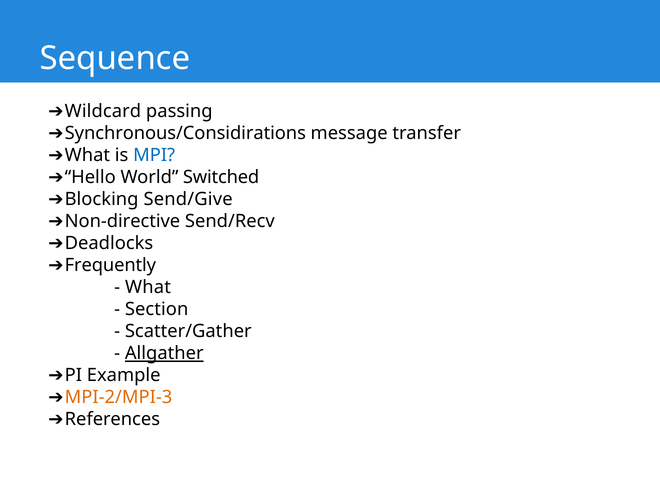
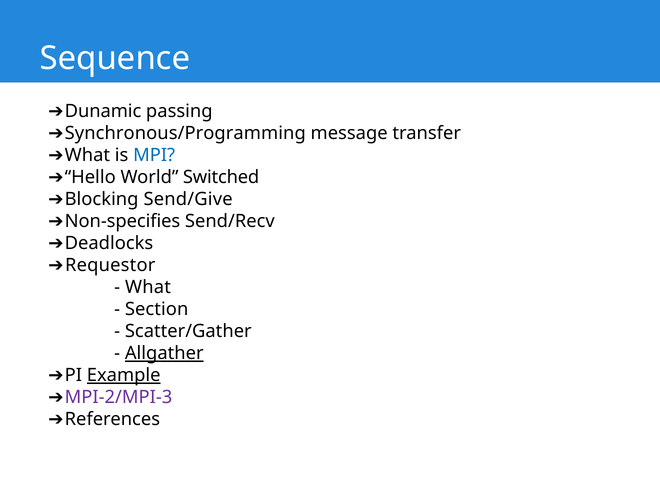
Wildcard: Wildcard -> Dunamic
Synchronous/Considirations: Synchronous/Considirations -> Synchronous/Programming
Non-directive: Non-directive -> Non-specifies
Frequently: Frequently -> Requestor
Example underline: none -> present
MPI-2/MPI-3 colour: orange -> purple
